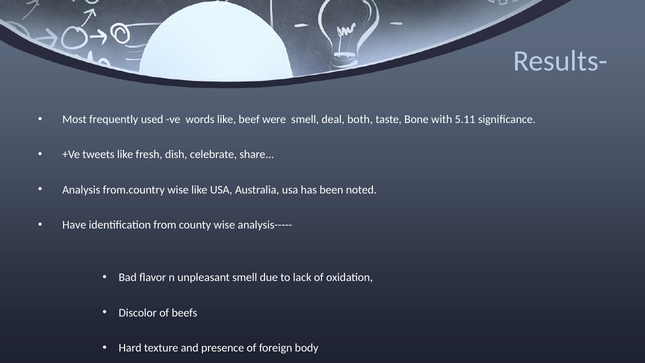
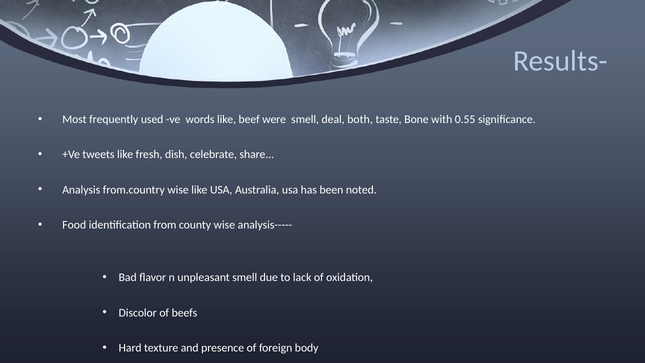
5.11: 5.11 -> 0.55
Have: Have -> Food
